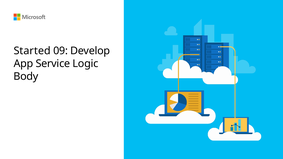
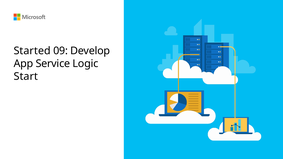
Body: Body -> Start
